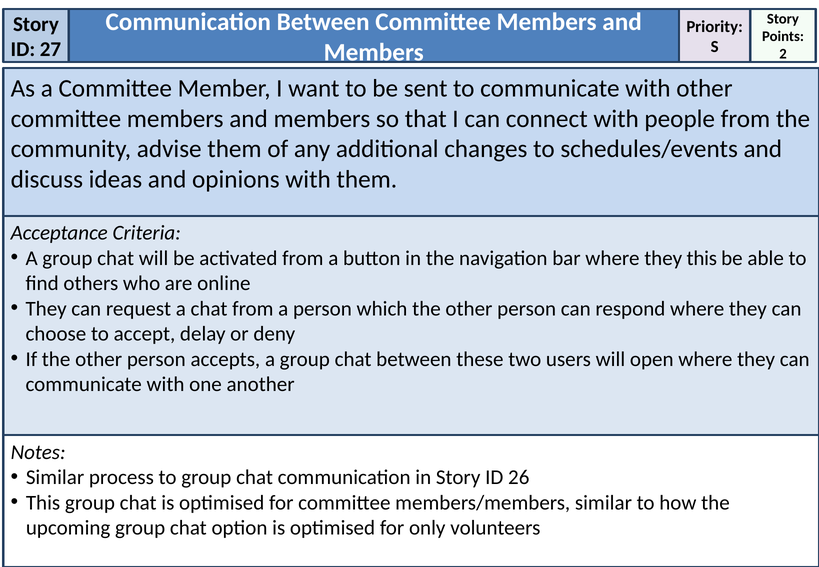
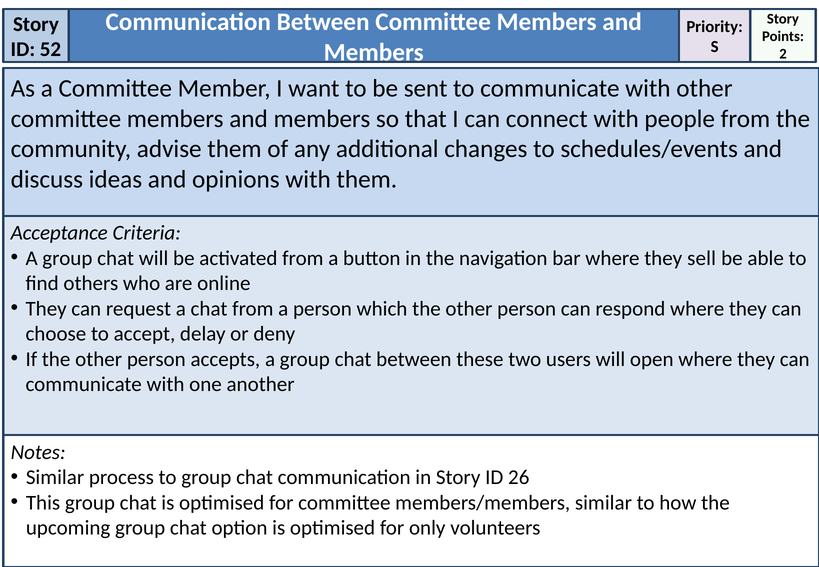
27: 27 -> 52
they this: this -> sell
